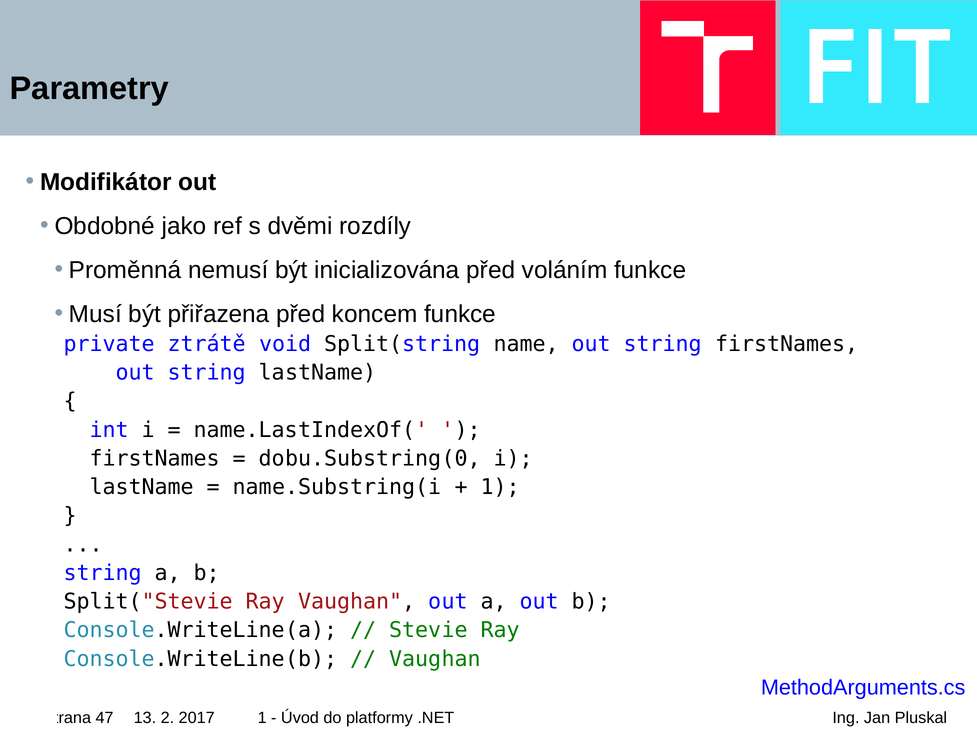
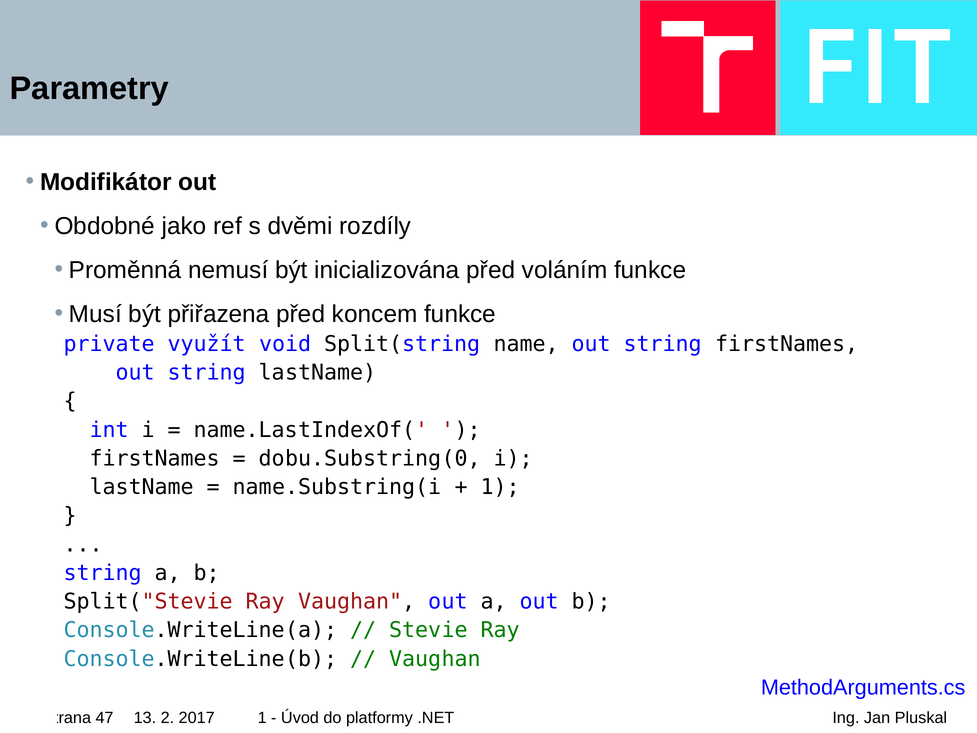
ztrátě: ztrátě -> využít
